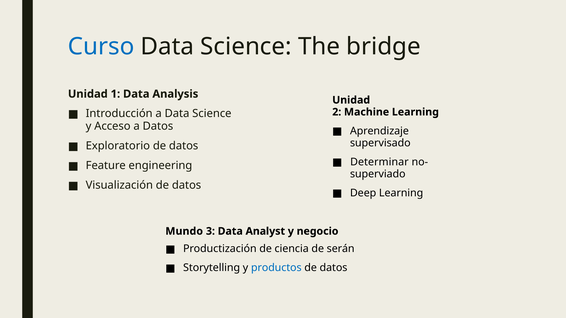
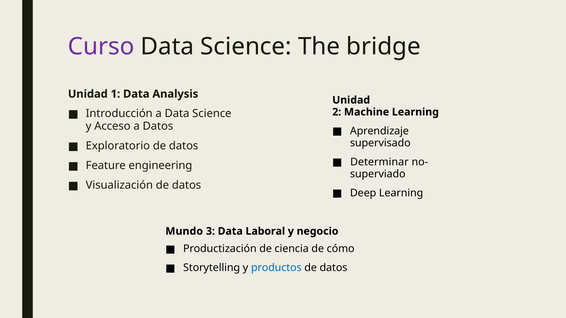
Curso colour: blue -> purple
Analyst: Analyst -> Laboral
serán: serán -> cómo
